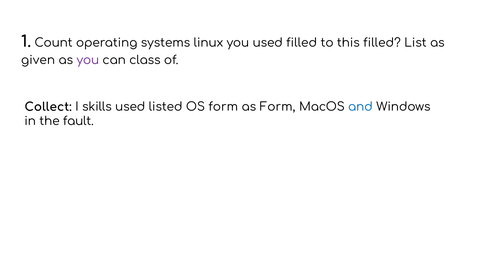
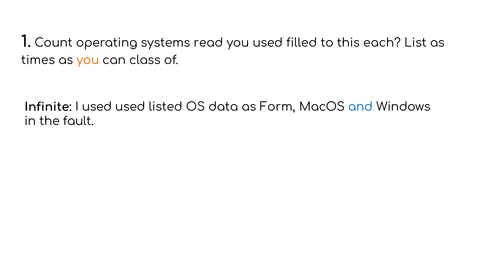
linux: linux -> read
this filled: filled -> each
given: given -> times
you at (88, 60) colour: purple -> orange
Collect: Collect -> Infinite
I skills: skills -> used
OS form: form -> data
